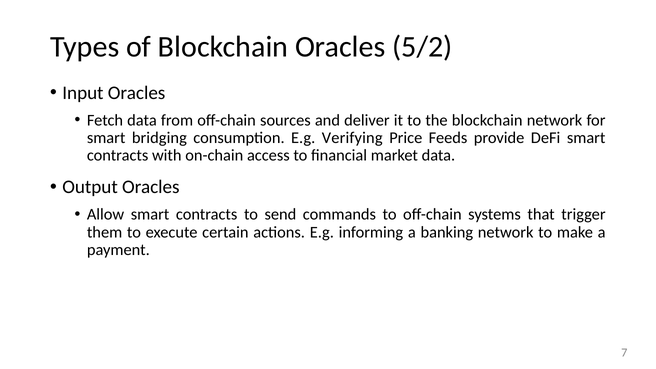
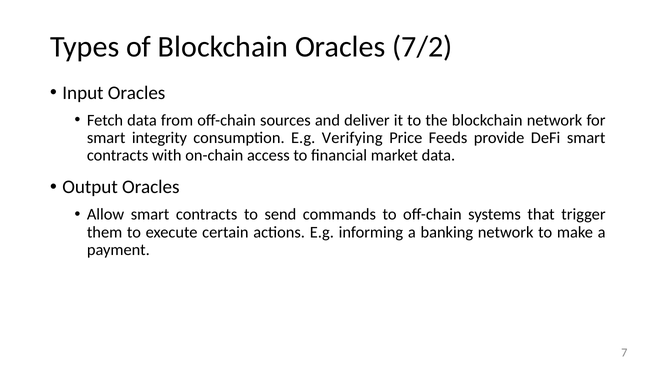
5/2: 5/2 -> 7/2
bridging: bridging -> integrity
